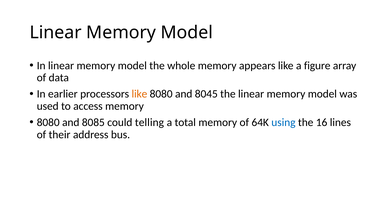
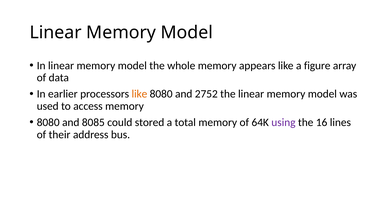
8045: 8045 -> 2752
telling: telling -> stored
using colour: blue -> purple
